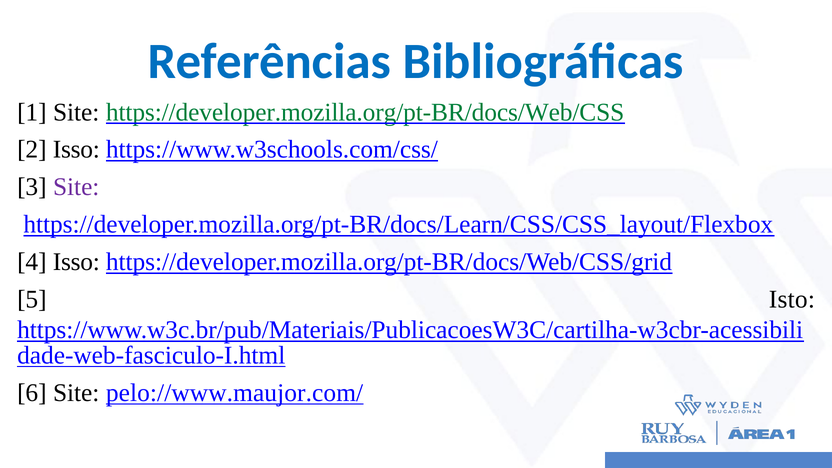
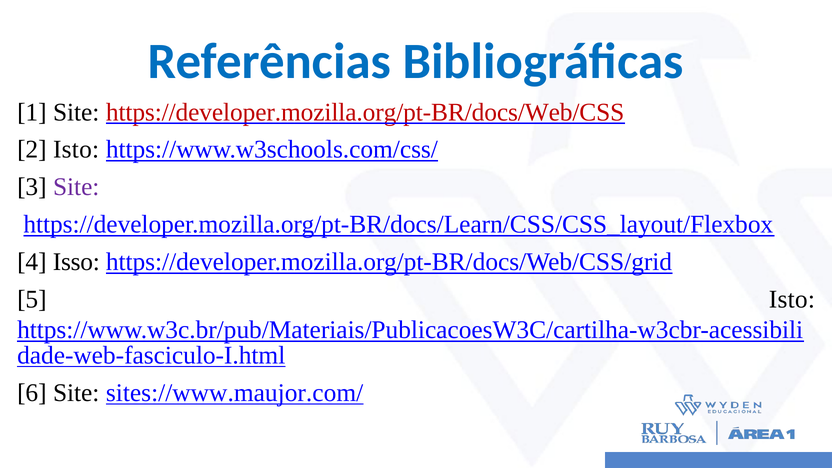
https://developer.mozilla.org/pt-BR/docs/Web/CSS colour: green -> red
2 Isso: Isso -> Isto
pelo://www.maujor.com/: pelo://www.maujor.com/ -> sites://www.maujor.com/
